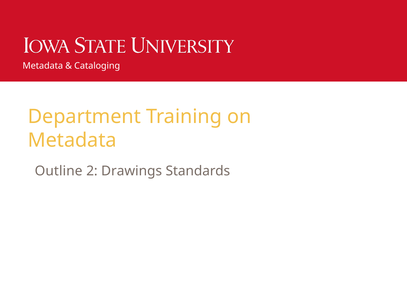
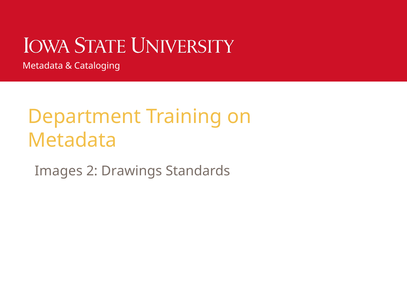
Outline: Outline -> Images
